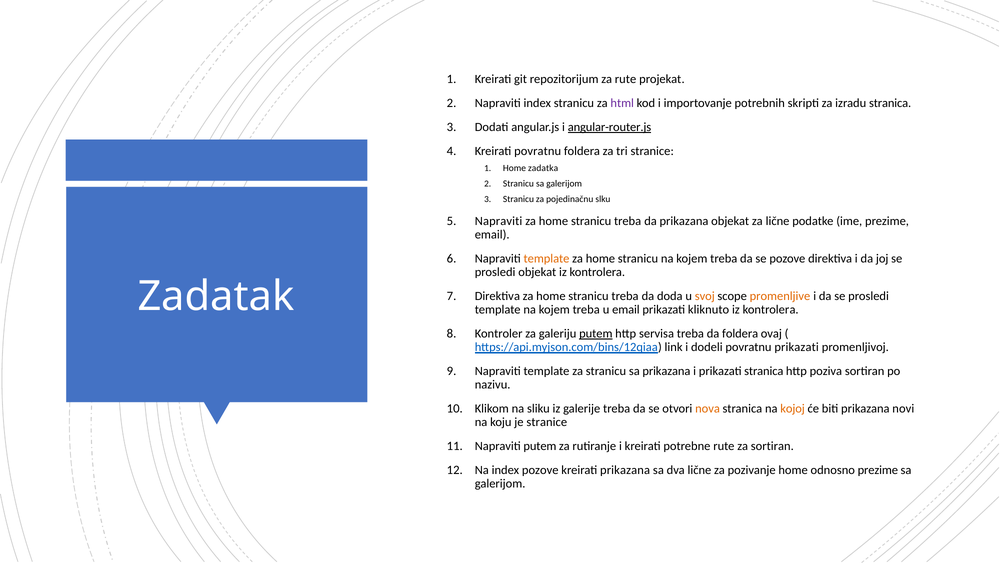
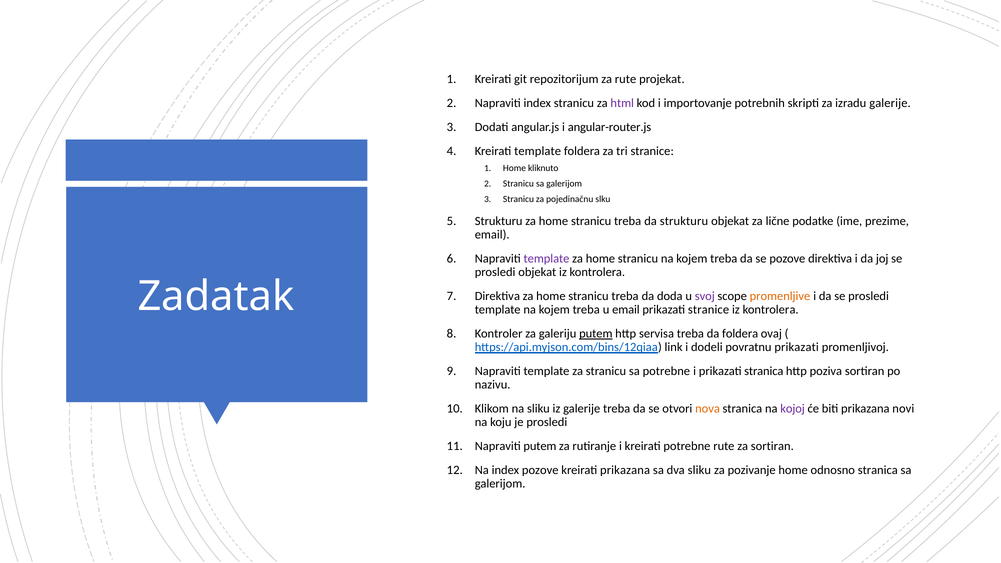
izradu stranica: stranica -> galerije
angular-router.js underline: present -> none
Kreirati povratnu: povratnu -> template
zadatka: zadatka -> kliknuto
Napraviti at (499, 221): Napraviti -> Strukturu
da prikazana: prikazana -> strukturu
template at (547, 259) colour: orange -> purple
svoj colour: orange -> purple
prikazati kliknuto: kliknuto -> stranice
sa prikazana: prikazana -> potrebne
kojoj colour: orange -> purple
je stranice: stranice -> prosledi
dva lične: lične -> sliku
odnosno prezime: prezime -> stranica
